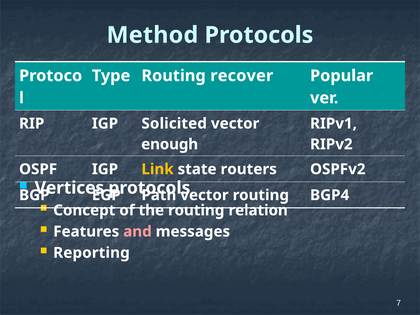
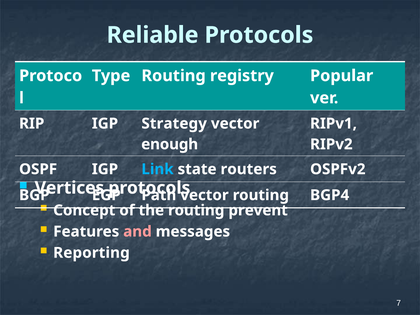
Method: Method -> Reliable
recover: recover -> registry
Solicited: Solicited -> Strategy
Link colour: yellow -> light blue
relation: relation -> prevent
